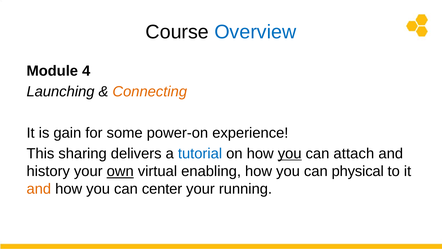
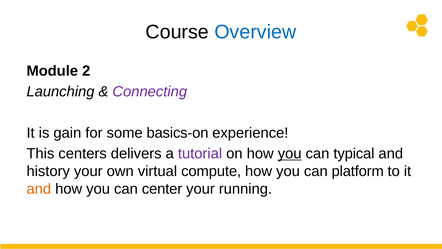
4: 4 -> 2
Connecting colour: orange -> purple
power-on: power-on -> basics-on
sharing: sharing -> centers
tutorial colour: blue -> purple
attach: attach -> typical
own underline: present -> none
enabling: enabling -> compute
physical: physical -> platform
